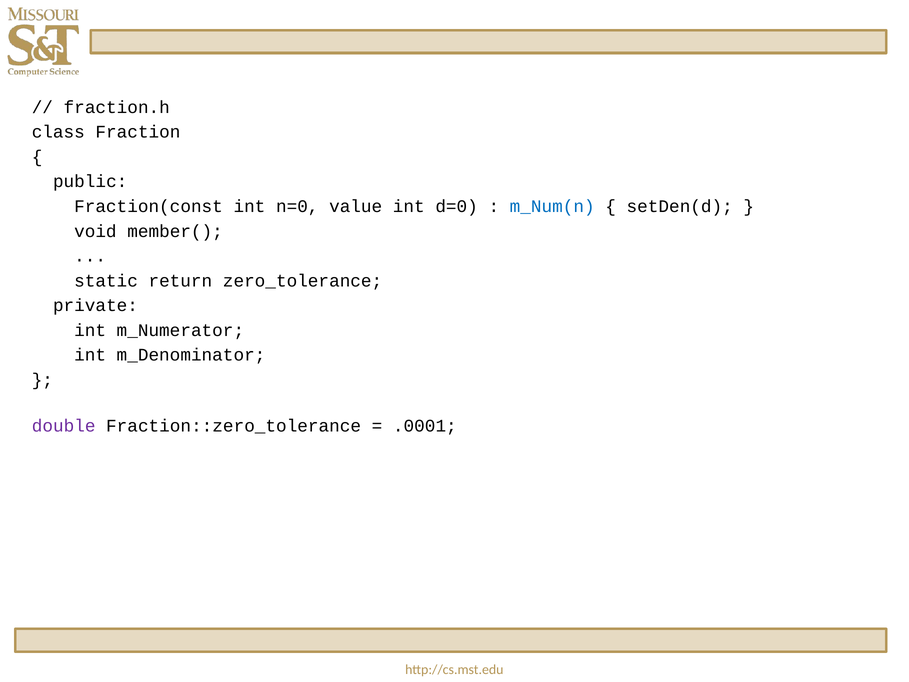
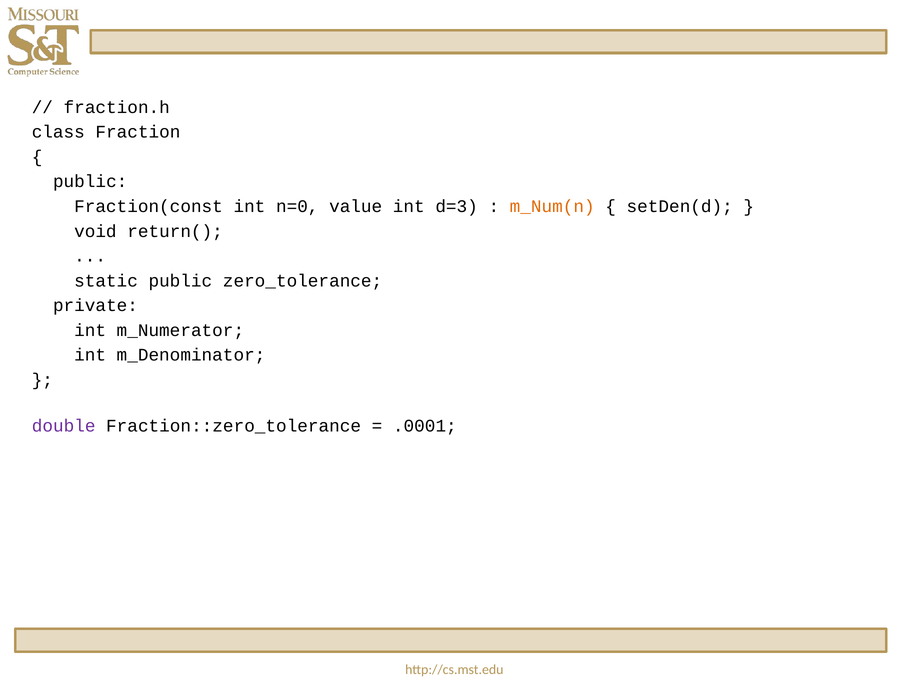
d=0: d=0 -> d=3
m_Num(n colour: blue -> orange
member(: member( -> return(
static return: return -> public
